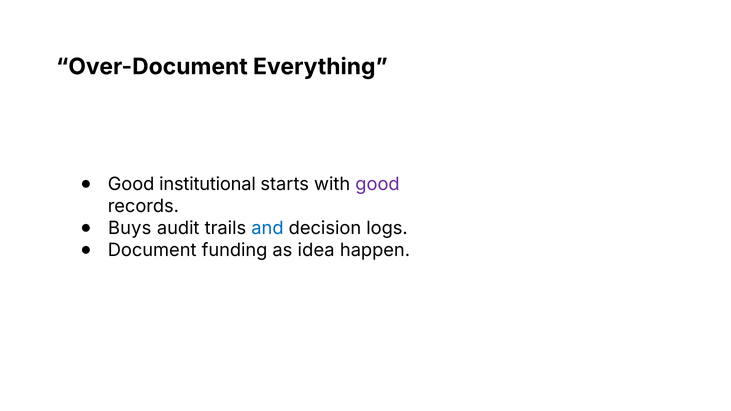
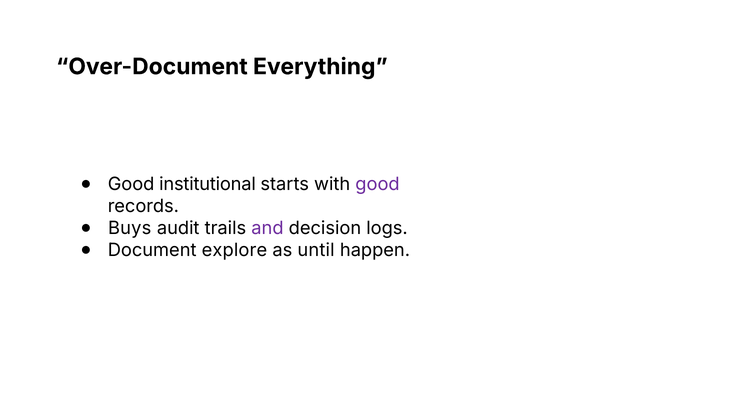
and colour: blue -> purple
funding: funding -> explore
idea: idea -> until
